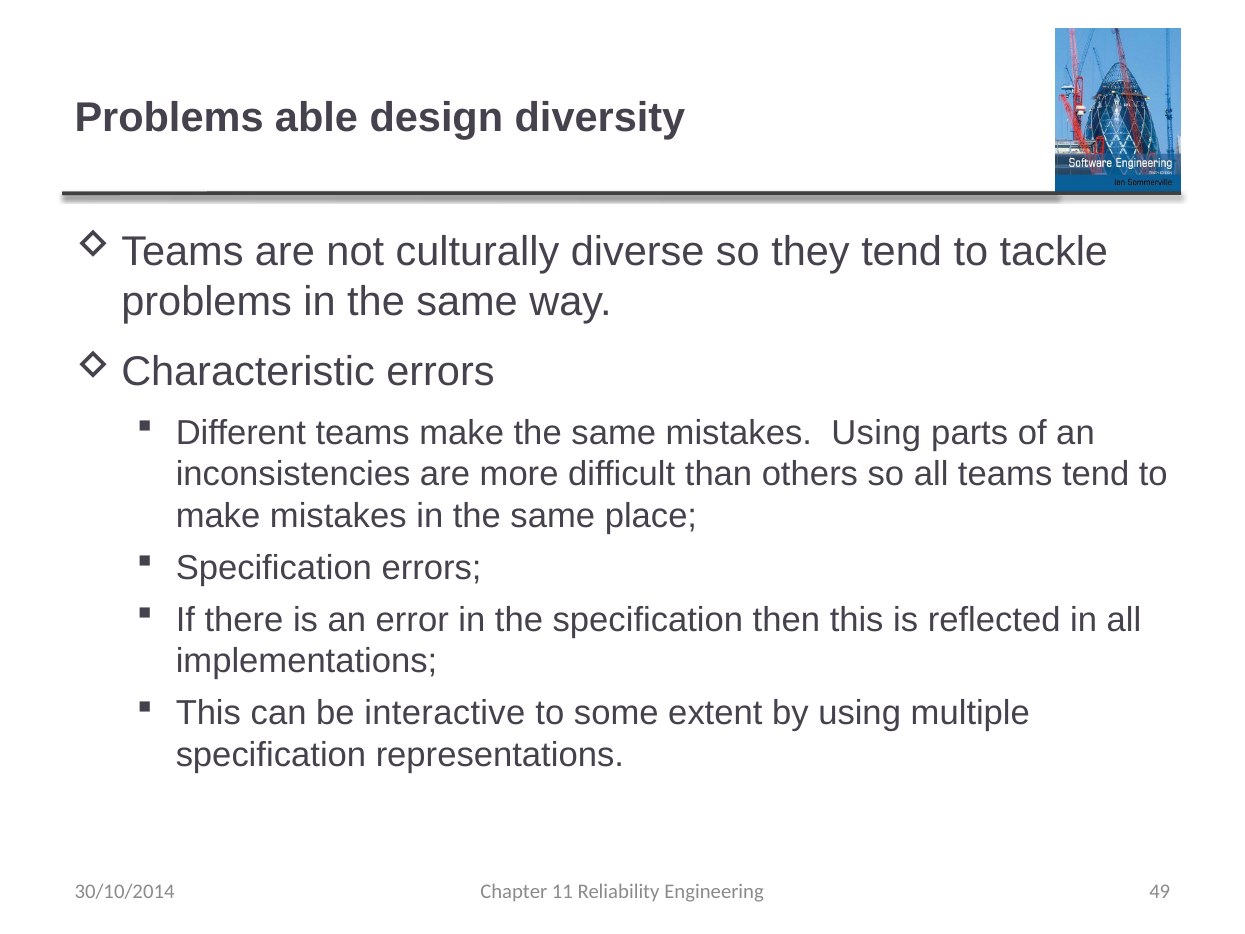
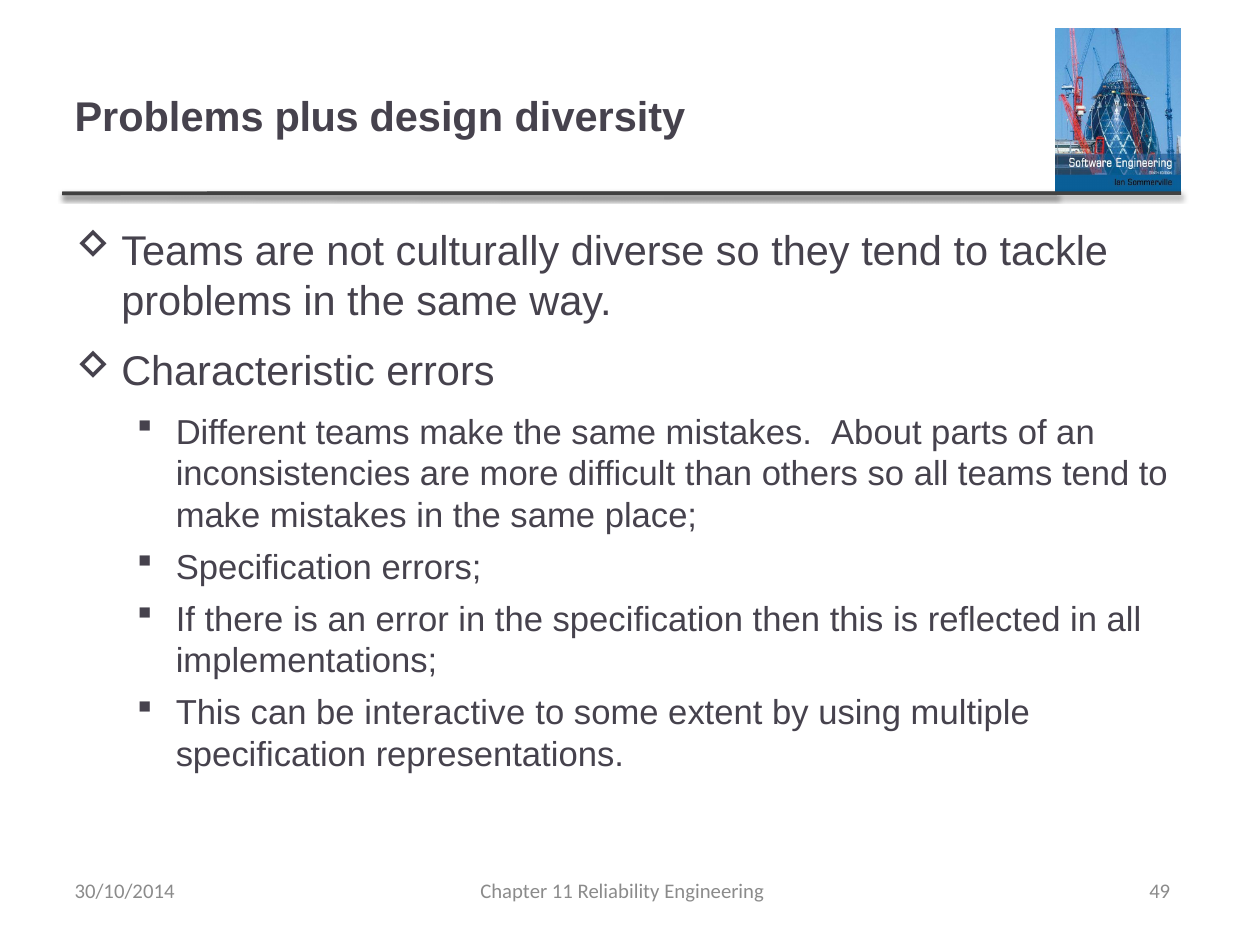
able: able -> plus
mistakes Using: Using -> About
